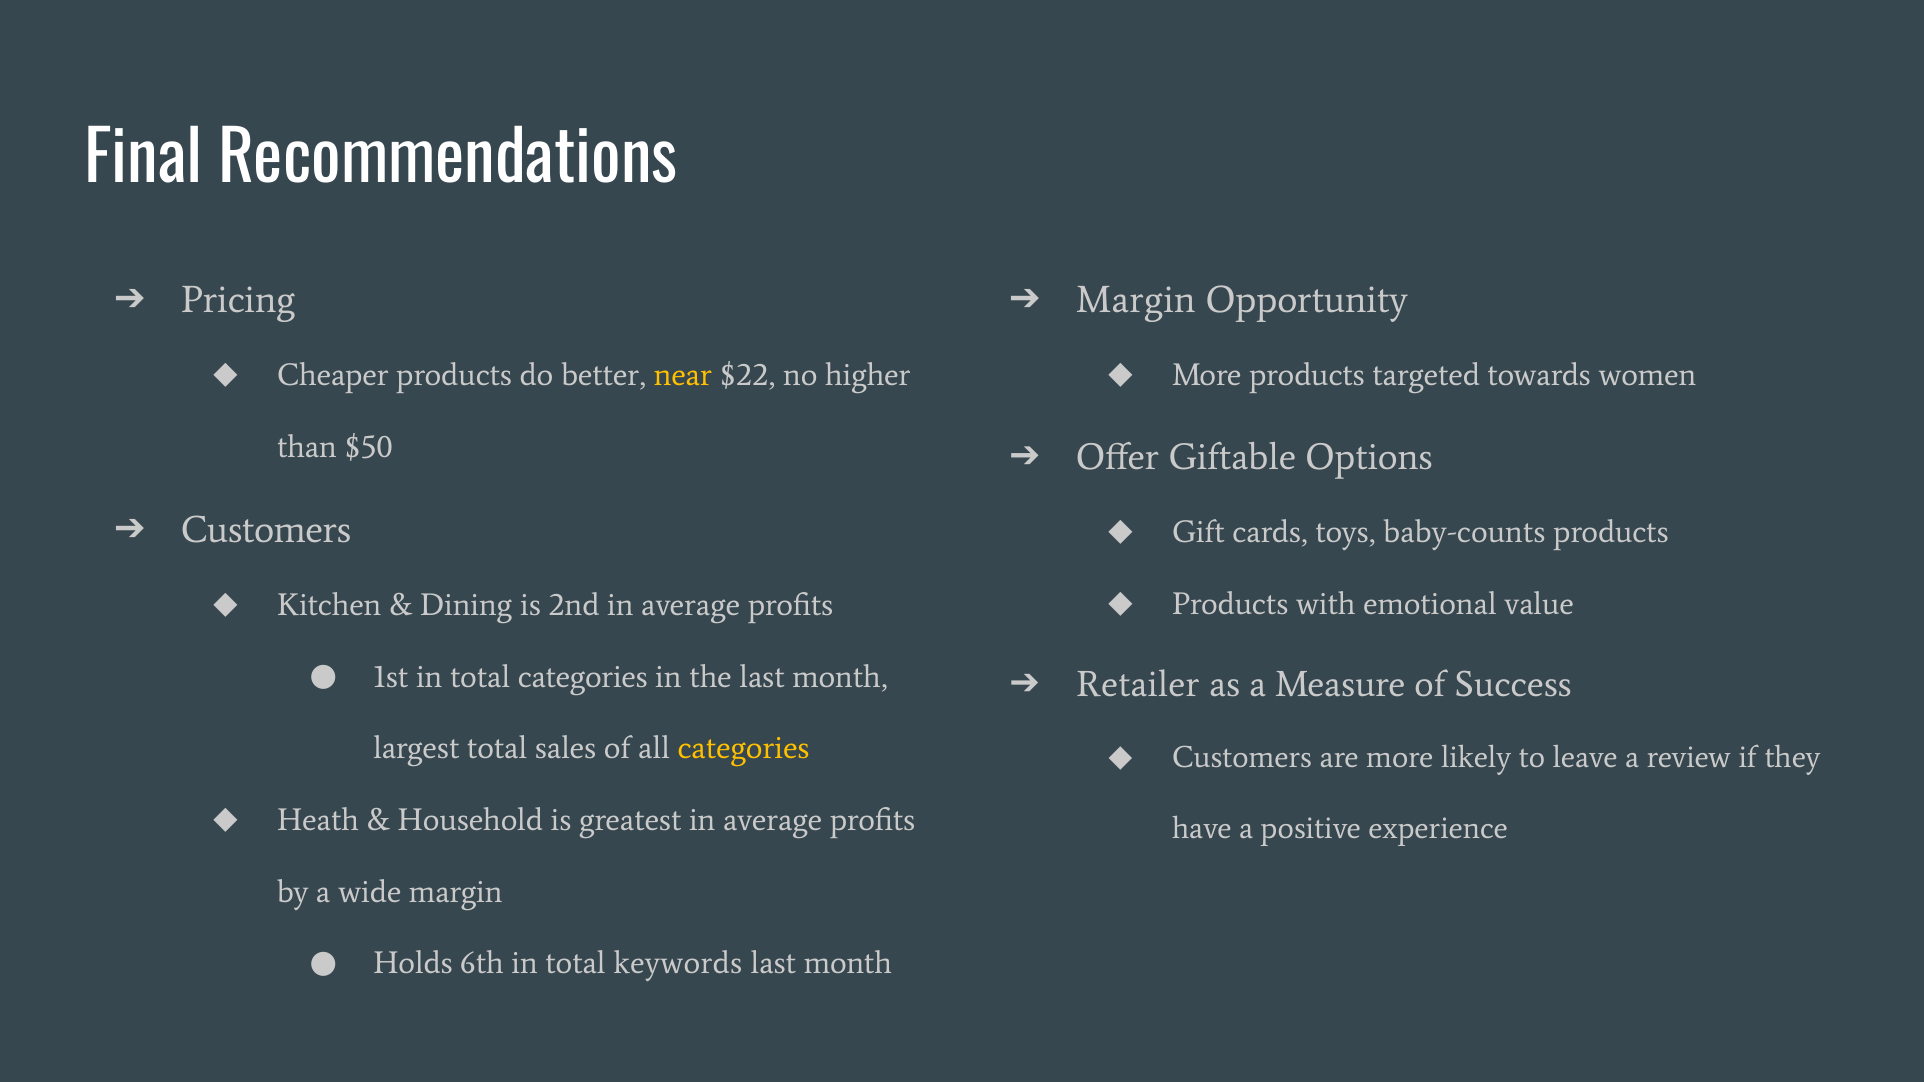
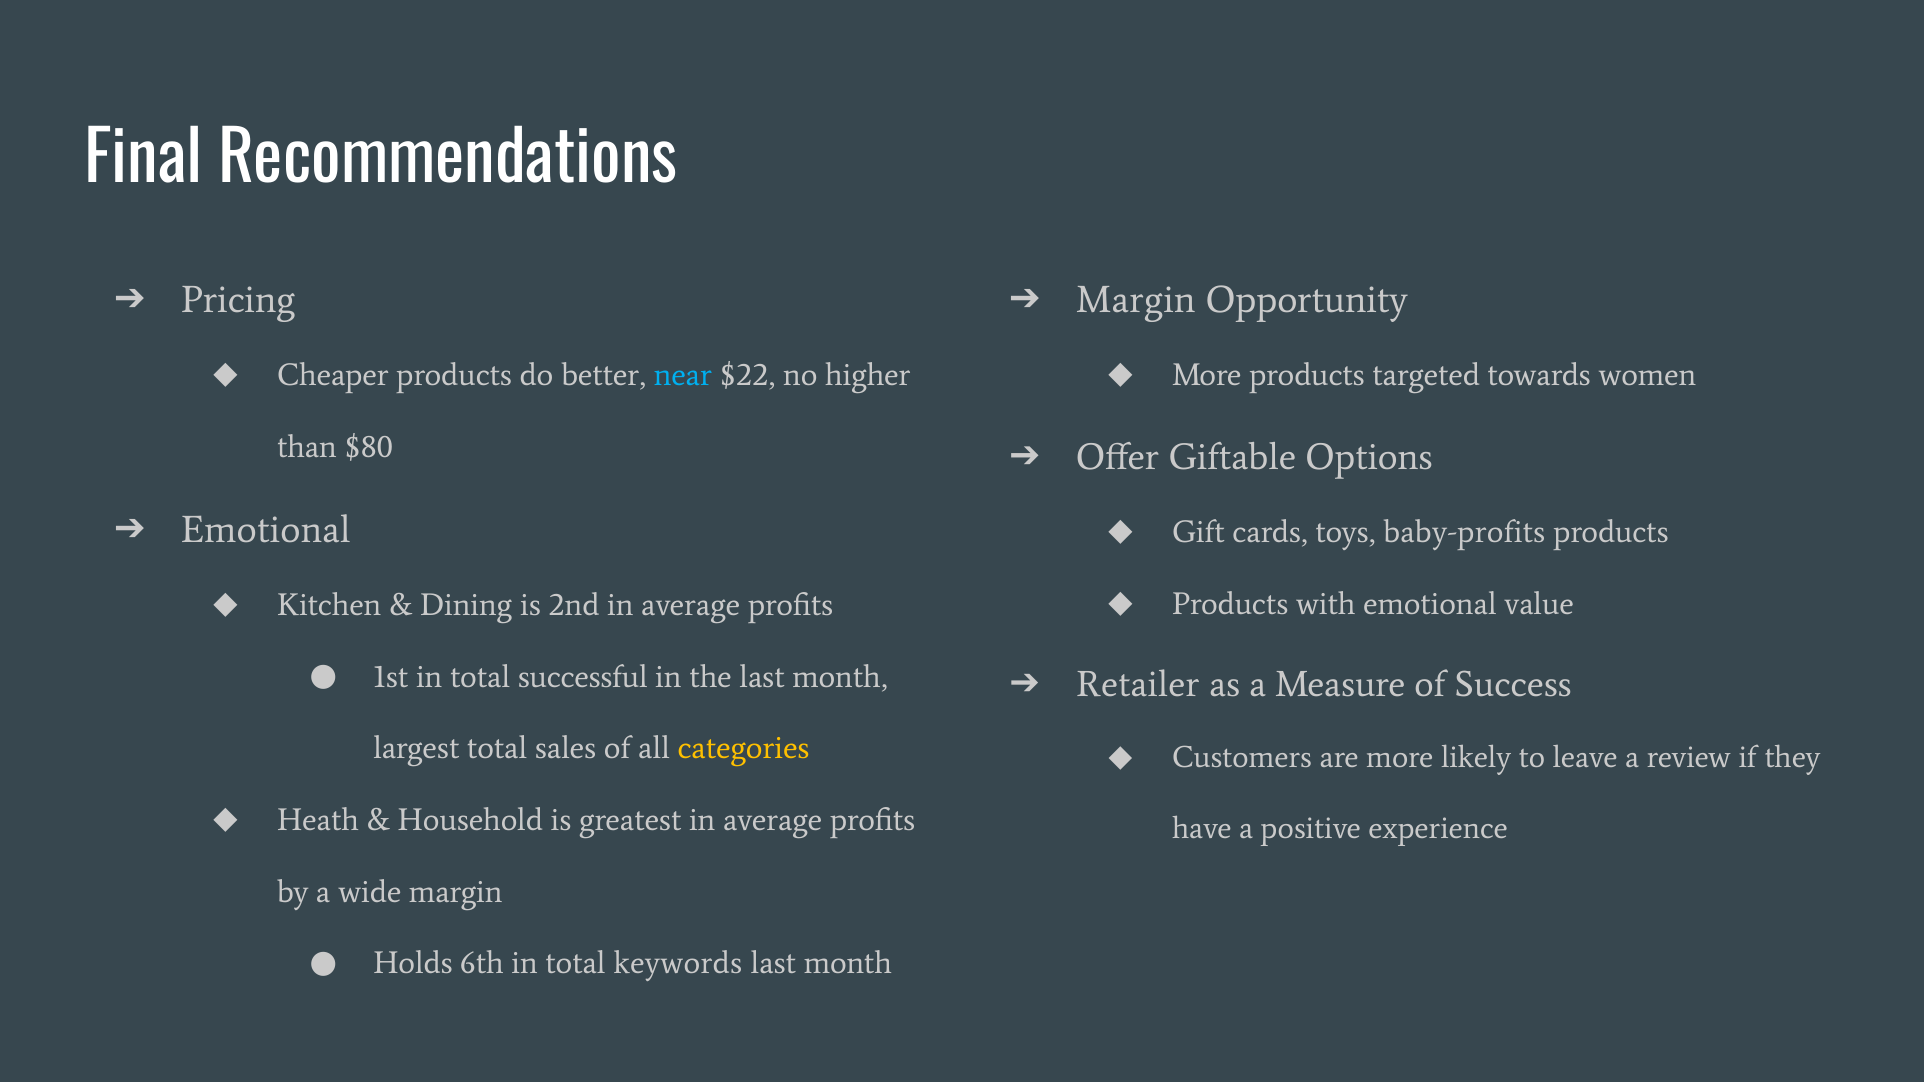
near colour: yellow -> light blue
$50: $50 -> $80
Customers at (266, 530): Customers -> Emotional
baby-counts: baby-counts -> baby-profits
total categories: categories -> successful
